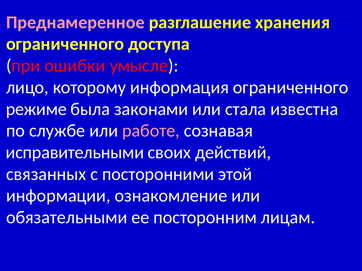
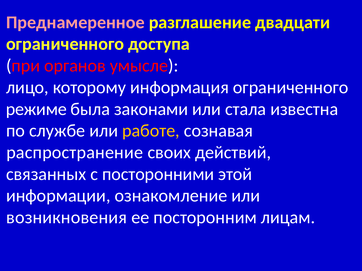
хранения: хранения -> двадцати
ошибки: ошибки -> органов
работе colour: pink -> yellow
исправительными: исправительными -> распространение
обязательными: обязательными -> возникновения
